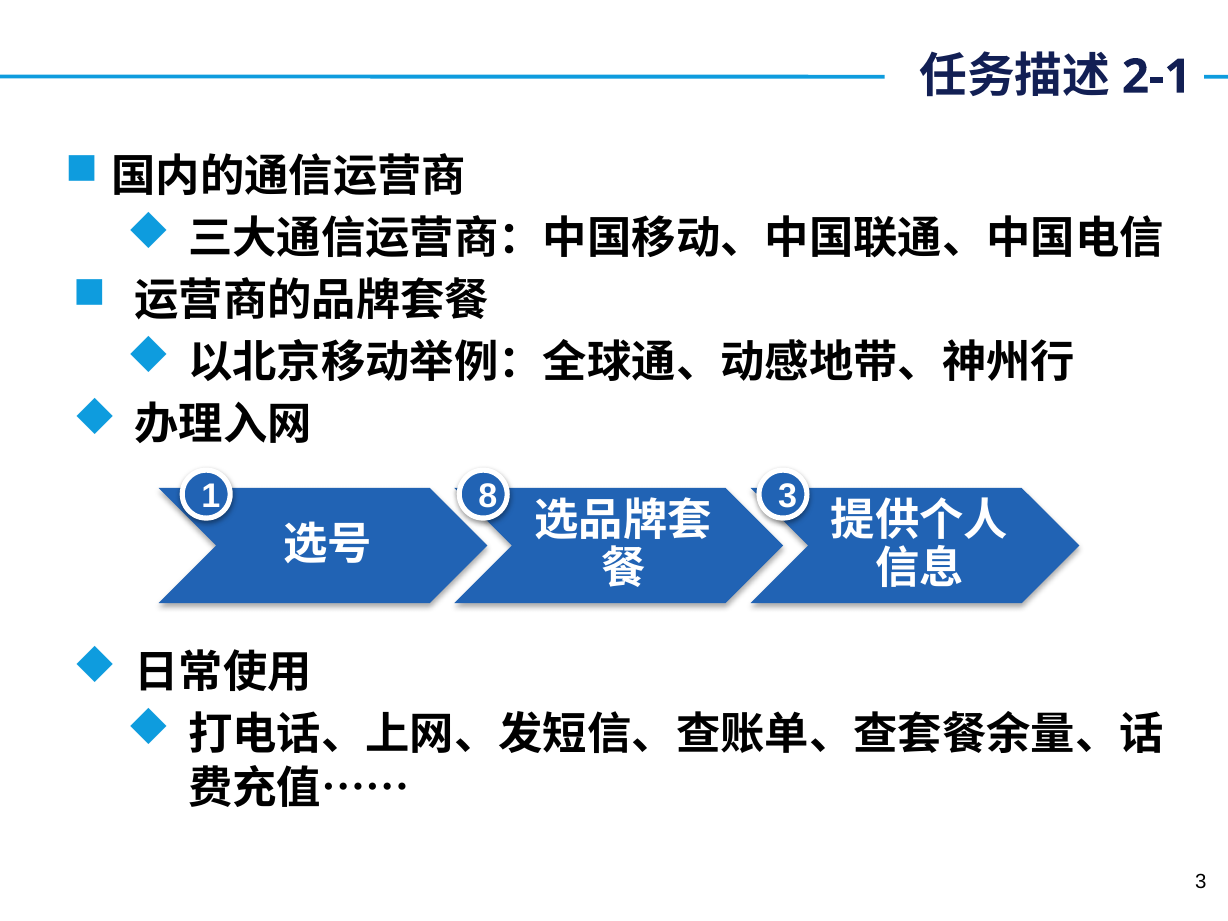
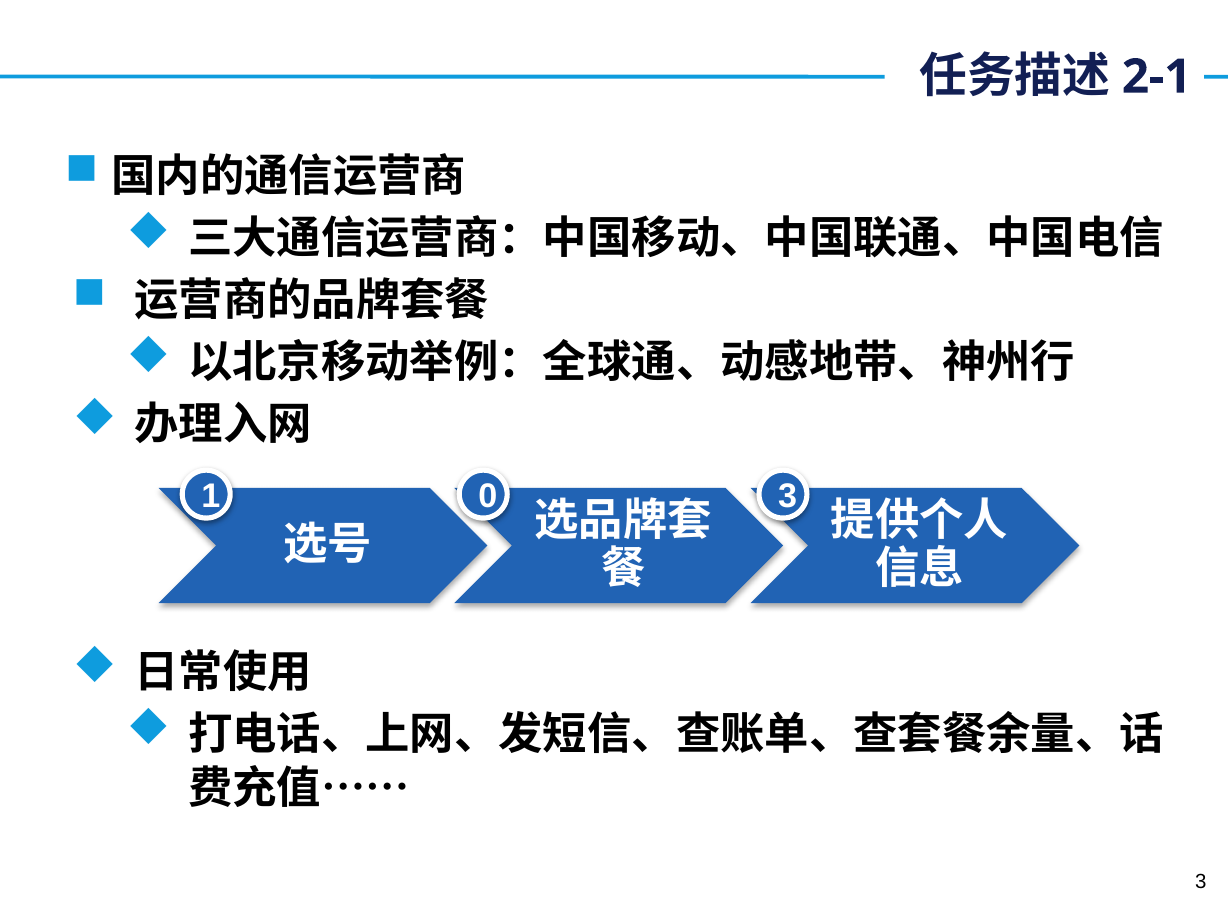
8: 8 -> 0
